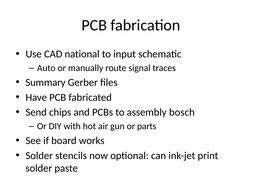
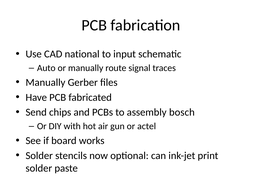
Summary at (46, 83): Summary -> Manually
parts: parts -> actel
